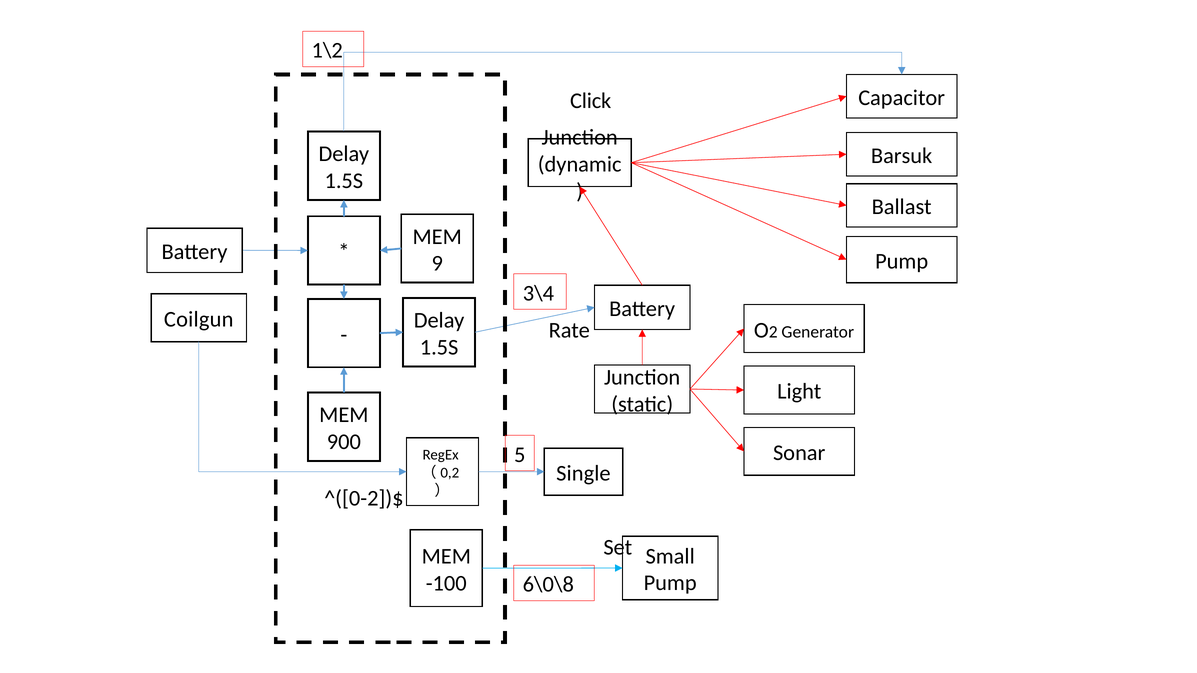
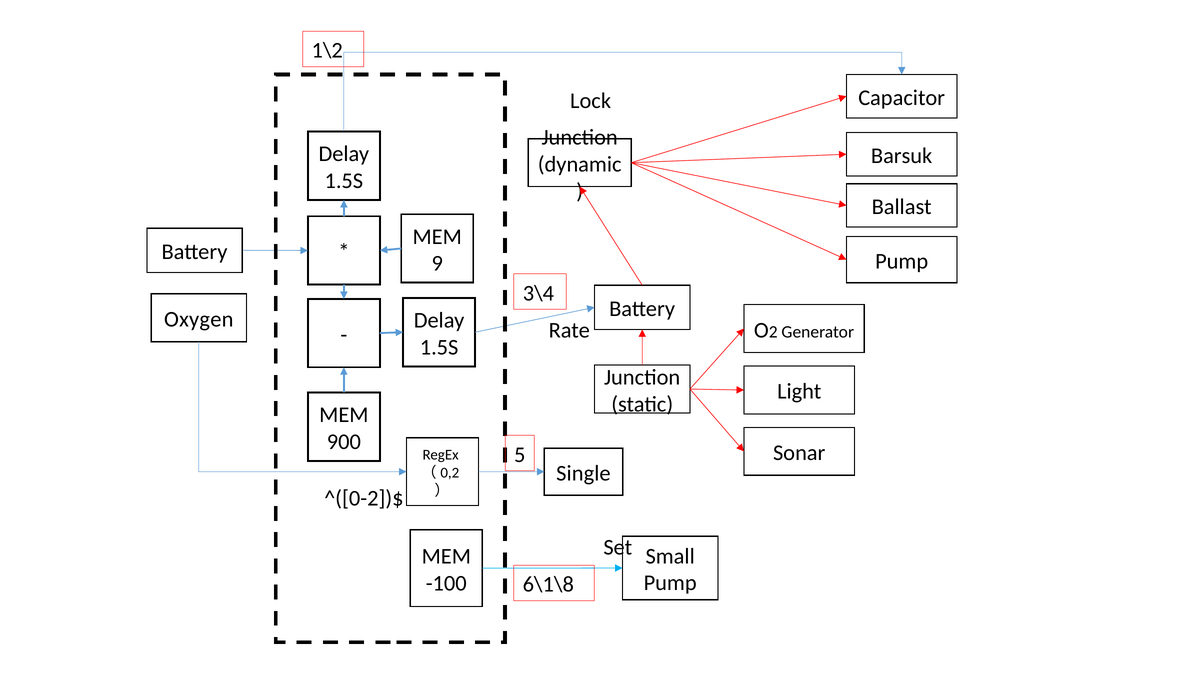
Click: Click -> Lock
Coilgun: Coilgun -> Oxygen
6\0\8: 6\0\8 -> 6\1\8
